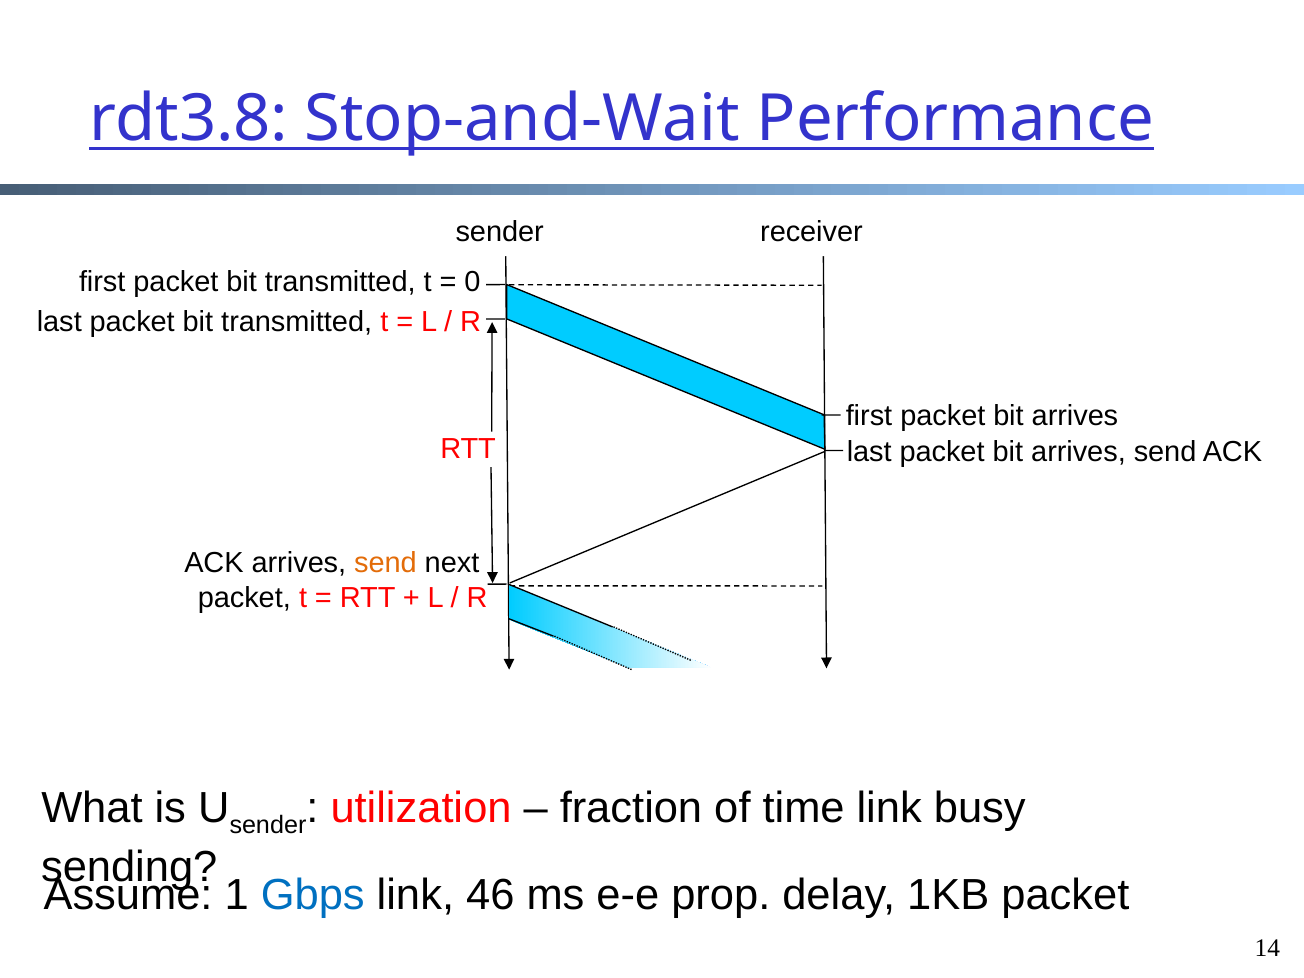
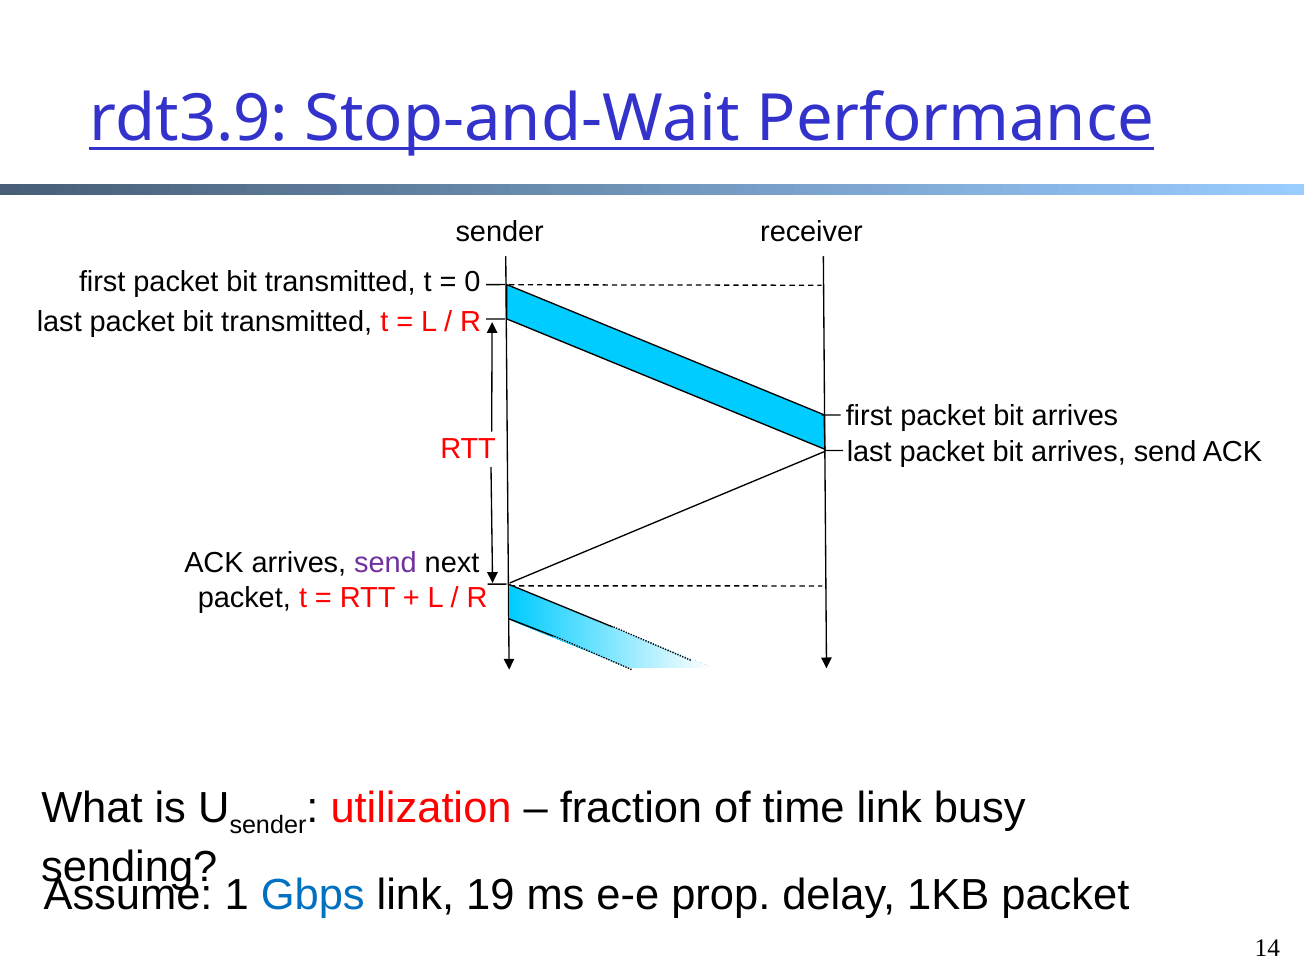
rdt3.8: rdt3.8 -> rdt3.9
send at (385, 563) colour: orange -> purple
46: 46 -> 19
